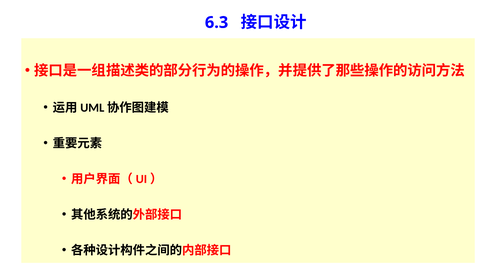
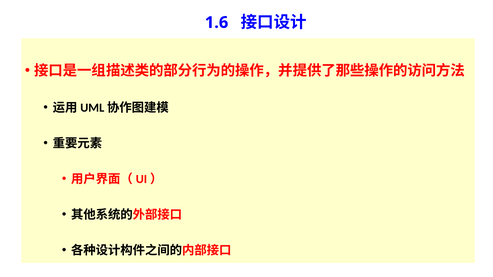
6.3: 6.3 -> 1.6
